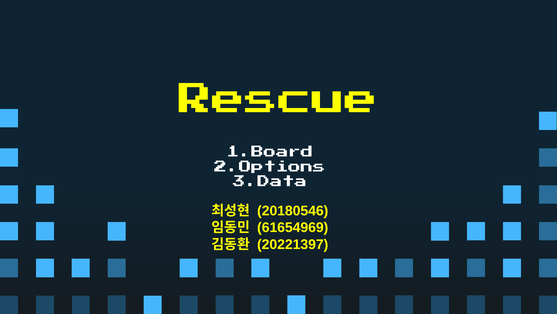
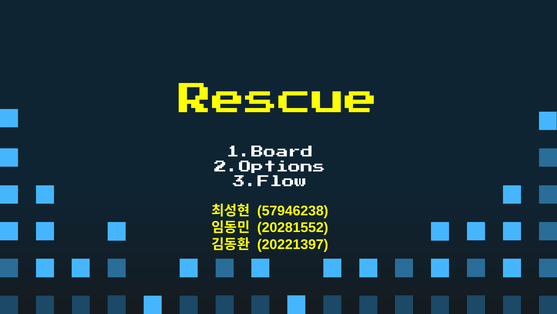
3.Data: 3.Data -> 3.Flow
20180546: 20180546 -> 57946238
61654969: 61654969 -> 20281552
